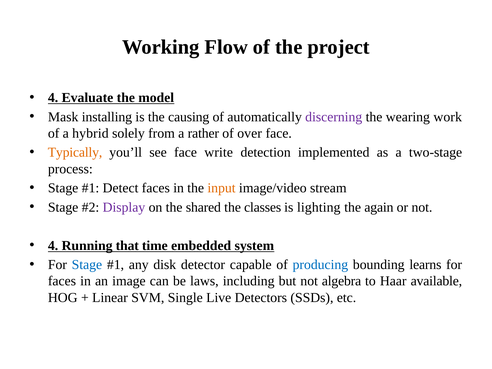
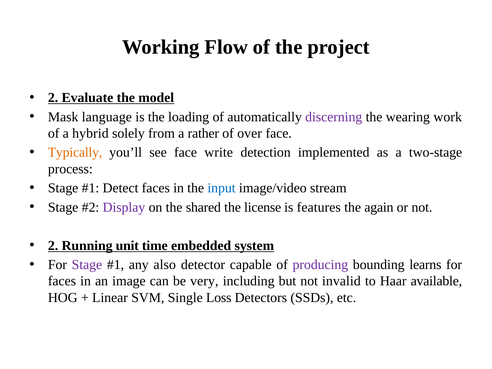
4 at (53, 98): 4 -> 2
installing: installing -> language
causing: causing -> loading
input colour: orange -> blue
classes: classes -> license
lighting: lighting -> features
4 at (53, 246): 4 -> 2
that: that -> unit
Stage at (87, 265) colour: blue -> purple
disk: disk -> also
producing colour: blue -> purple
laws: laws -> very
algebra: algebra -> invalid
Live: Live -> Loss
